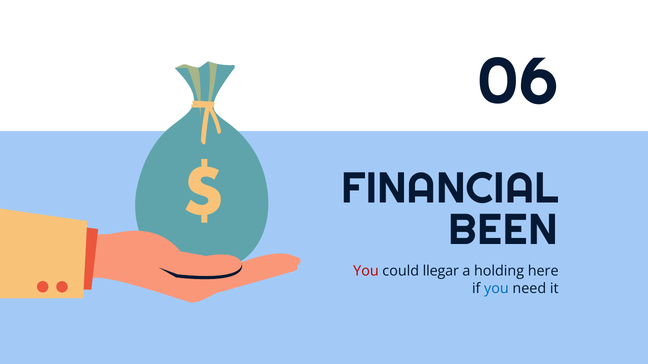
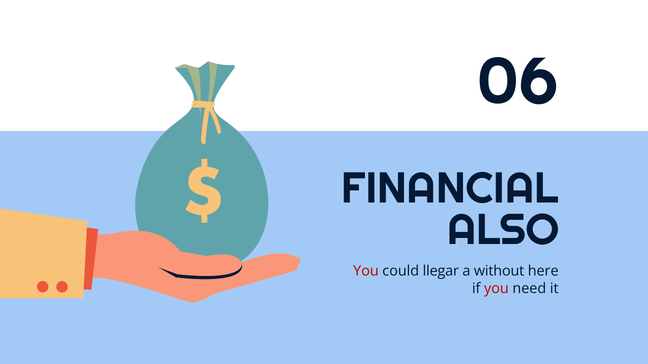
BEEN: BEEN -> ALSO
holding: holding -> without
you at (496, 289) colour: blue -> red
